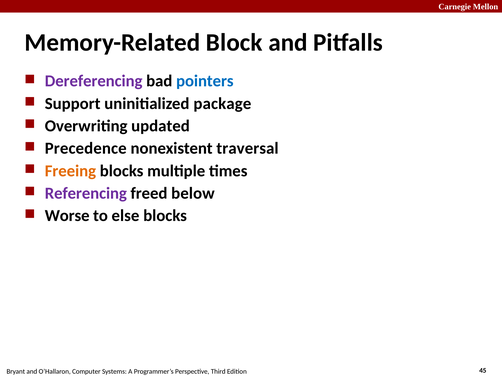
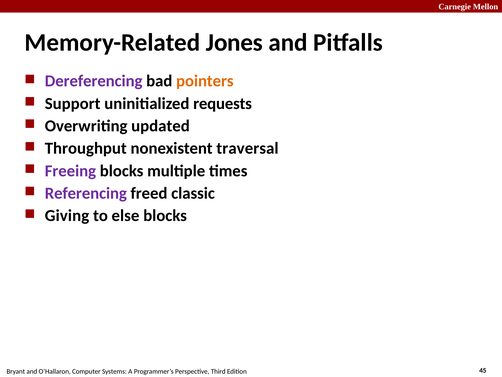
Block: Block -> Jones
pointers colour: blue -> orange
package: package -> requests
Precedence: Precedence -> Throughput
Freeing colour: orange -> purple
below: below -> classic
Worse: Worse -> Giving
